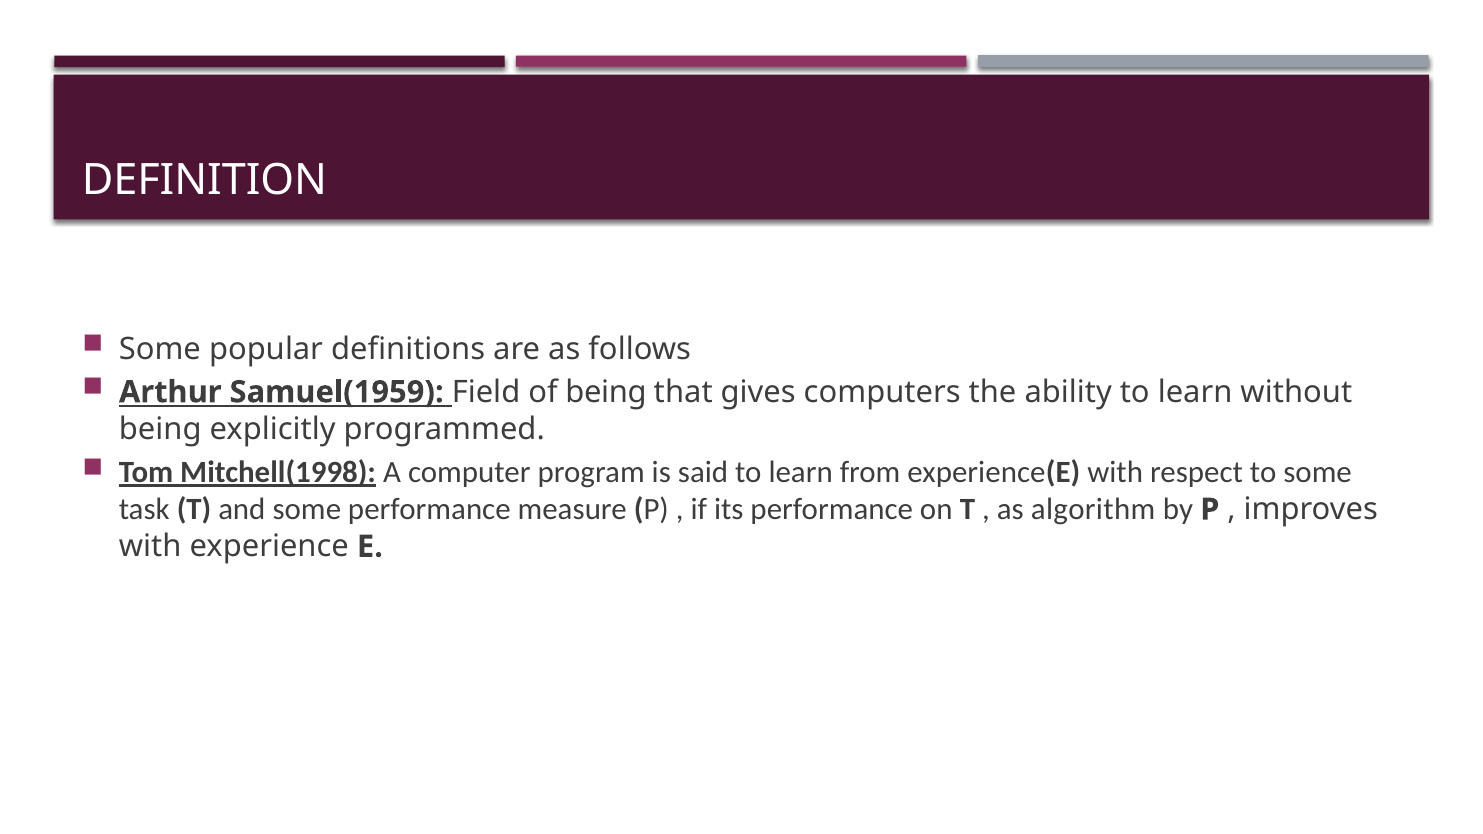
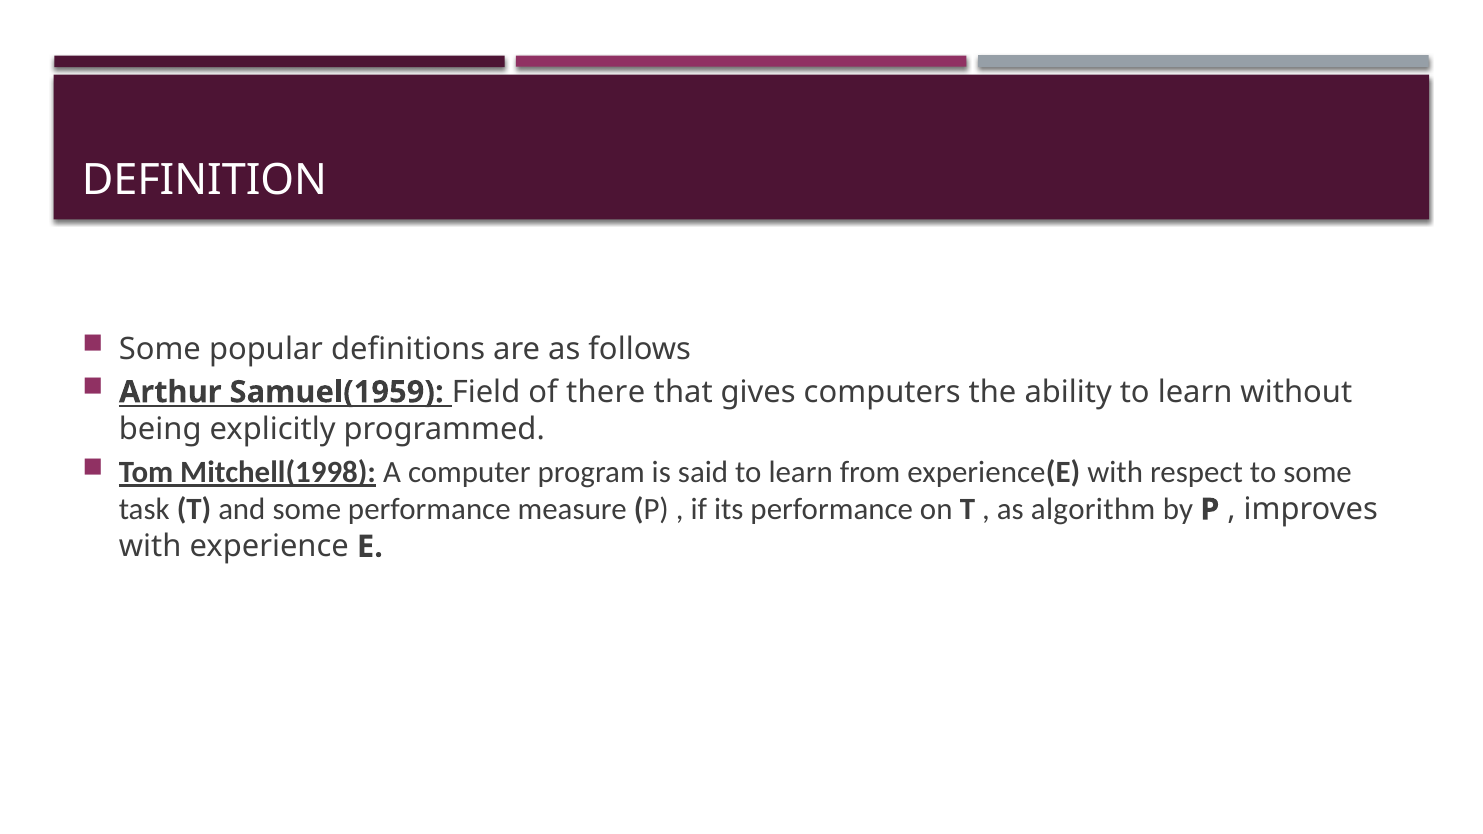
of being: being -> there
